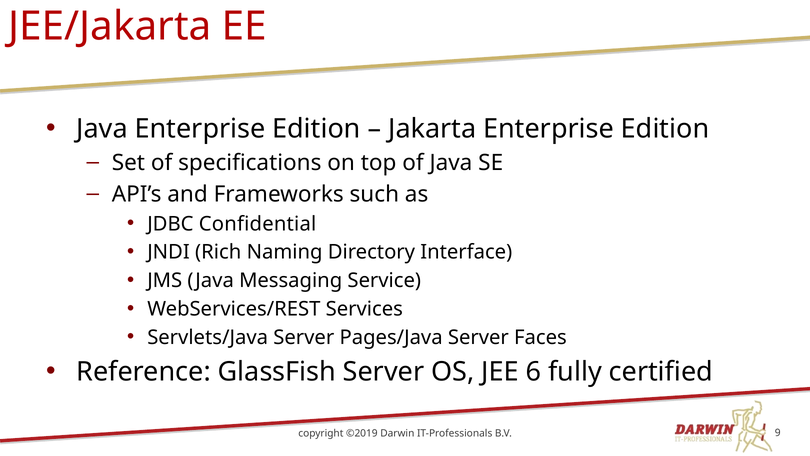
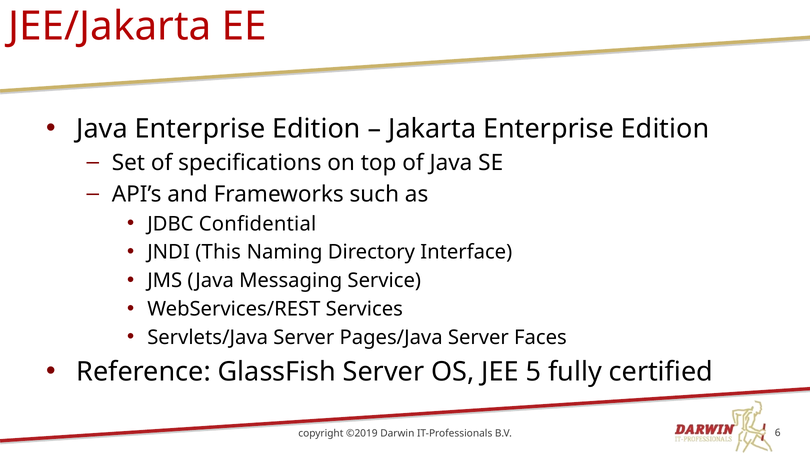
Rich: Rich -> This
6: 6 -> 5
9: 9 -> 6
